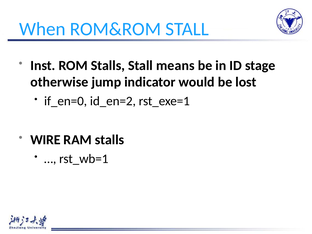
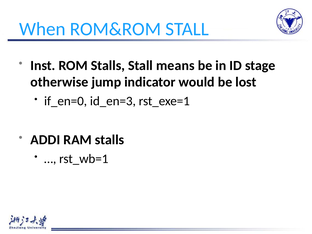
id_en=2: id_en=2 -> id_en=3
WIRE: WIRE -> ADDI
